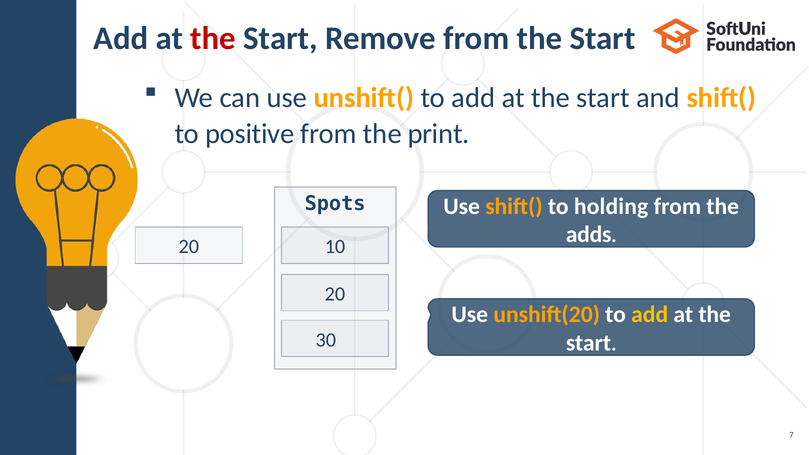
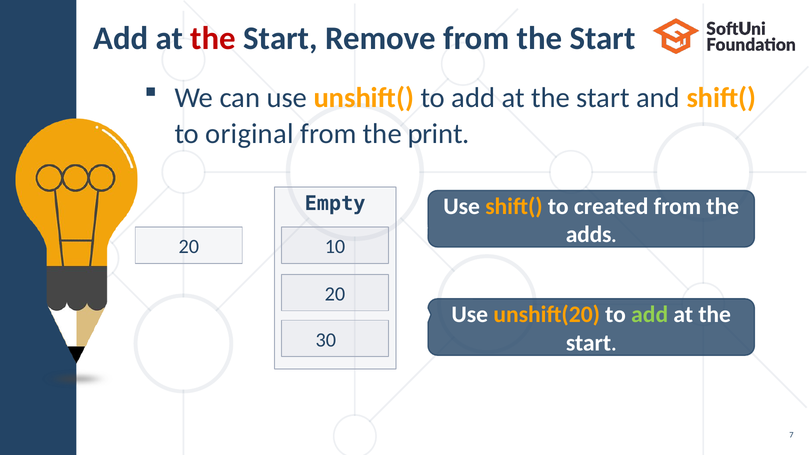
positive: positive -> original
Spots: Spots -> Empty
holding: holding -> created
add at (650, 315) colour: yellow -> light green
